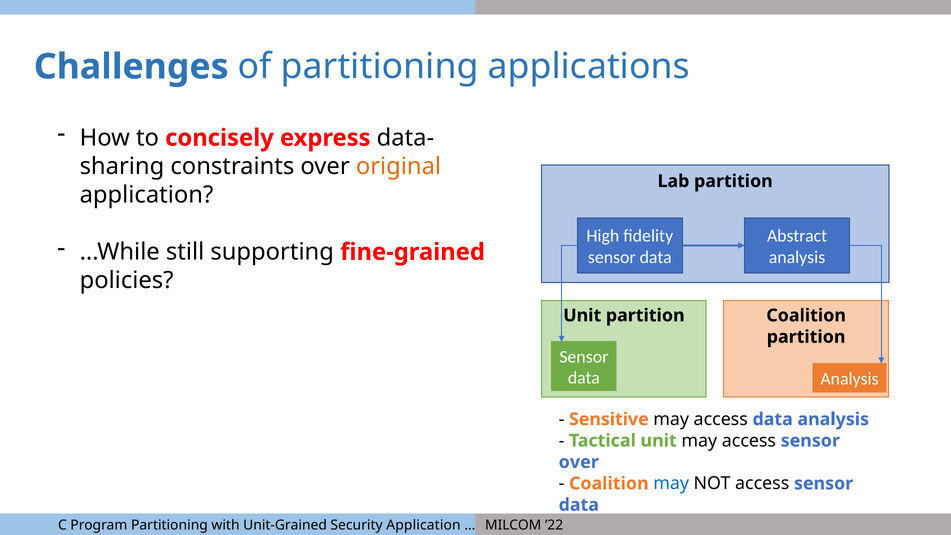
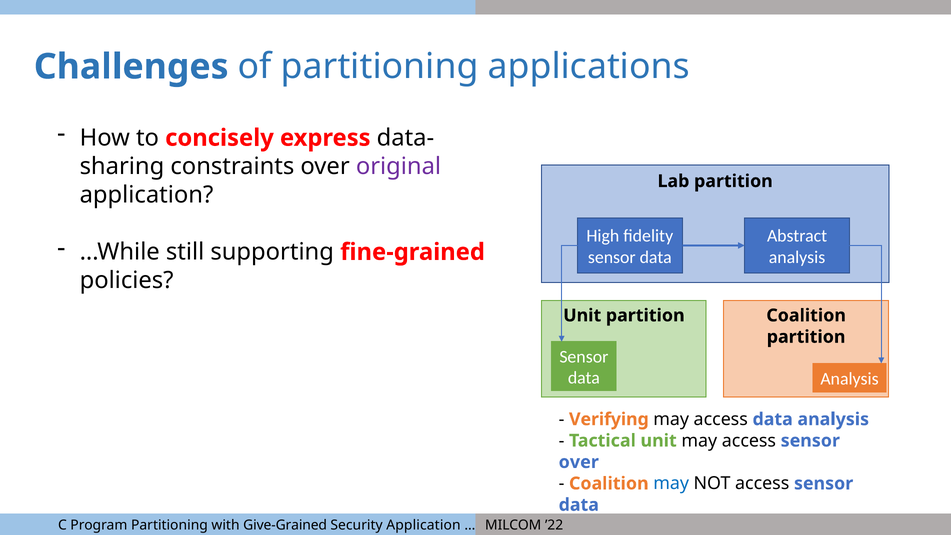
original colour: orange -> purple
Sensitive: Sensitive -> Verifying
Unit-Grained: Unit-Grained -> Give-Grained
